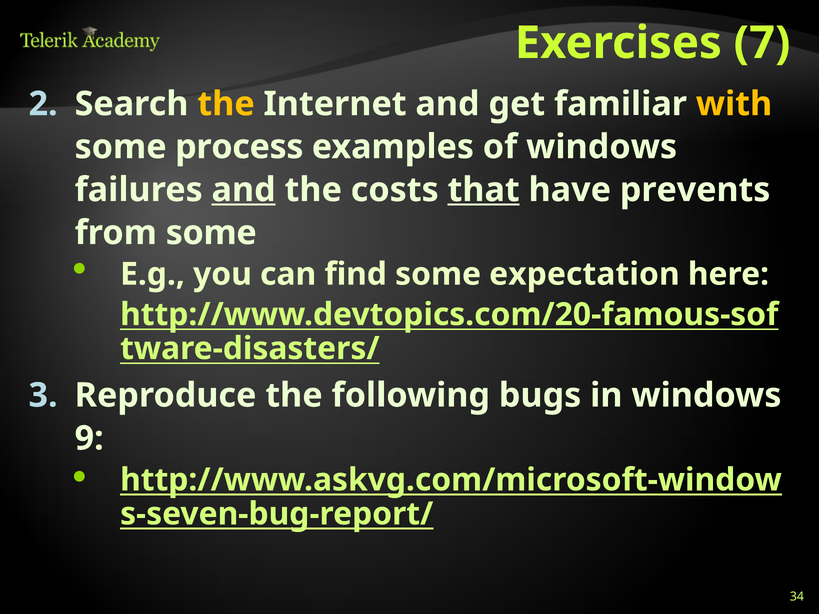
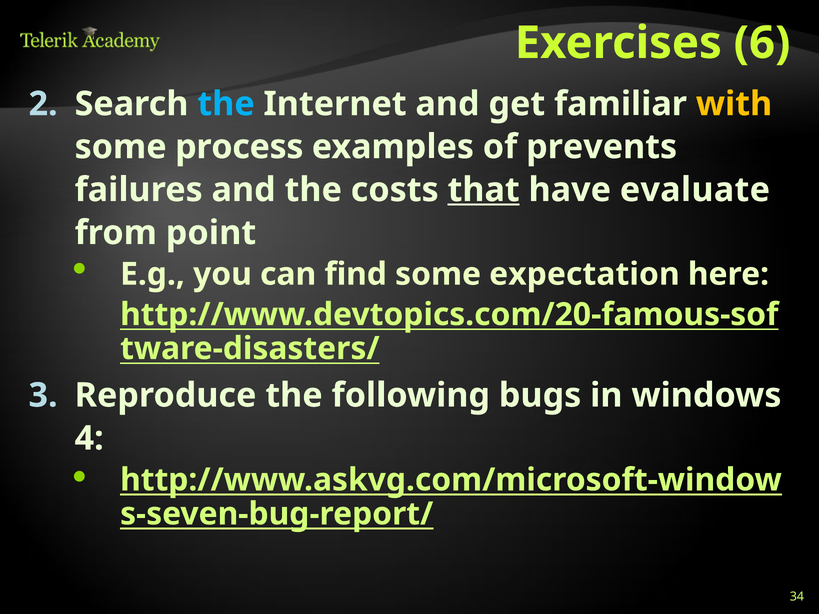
7: 7 -> 6
the at (226, 104) colour: yellow -> light blue
of windows: windows -> prevents
and at (244, 190) underline: present -> none
prevents: prevents -> evaluate
from some: some -> point
9: 9 -> 4
